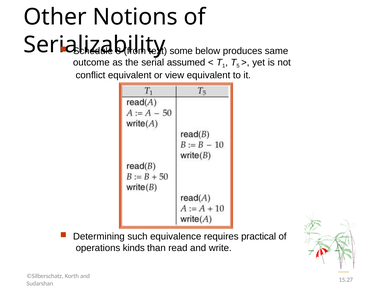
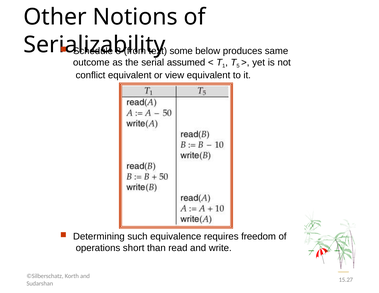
practical: practical -> freedom
kinds: kinds -> short
